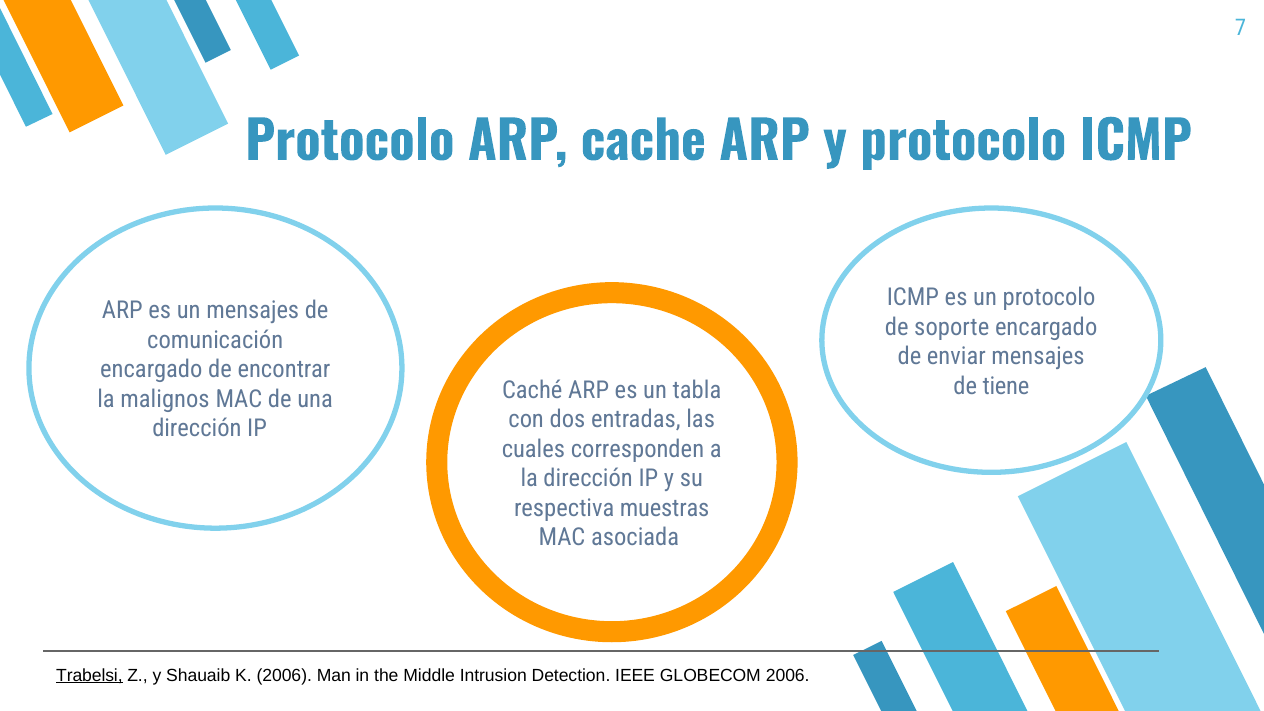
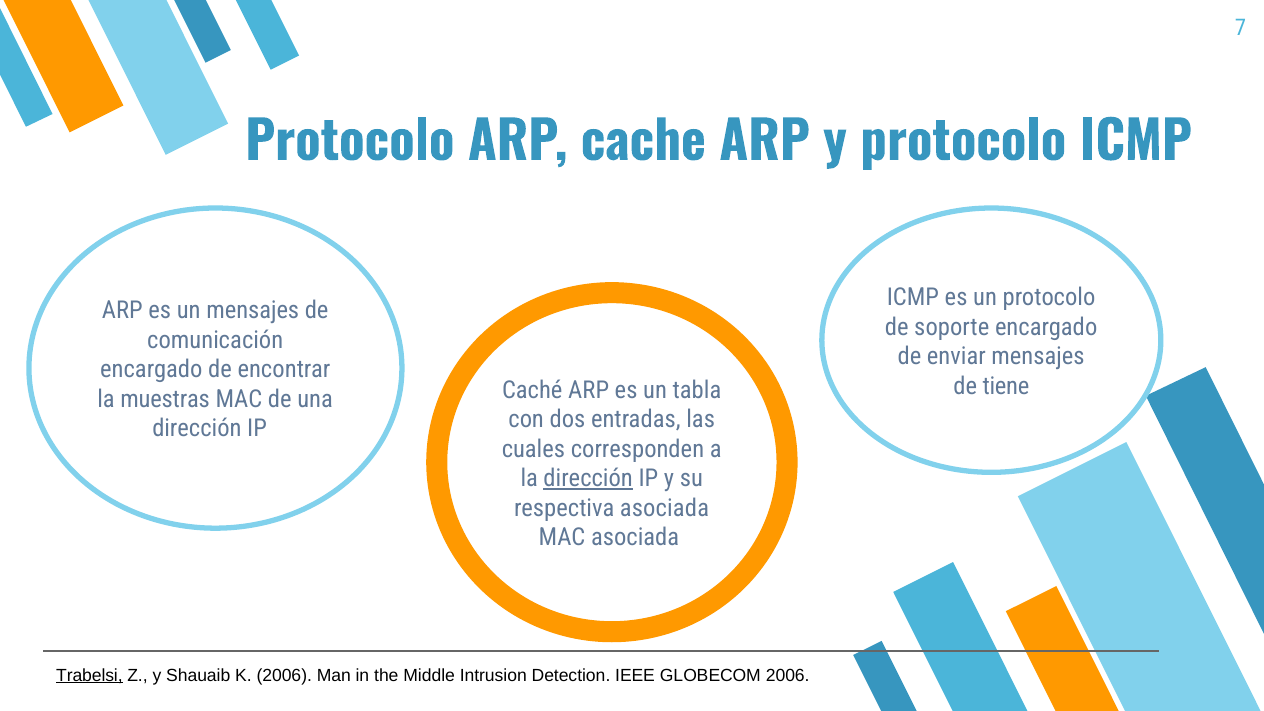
malignos: malignos -> muestras
dirección at (588, 479) underline: none -> present
respectiva muestras: muestras -> asociada
